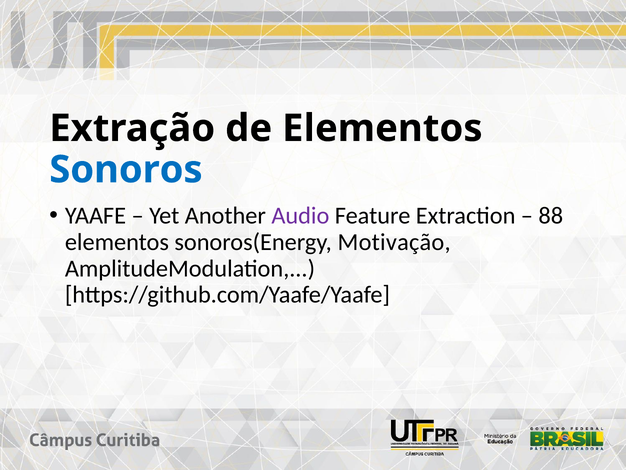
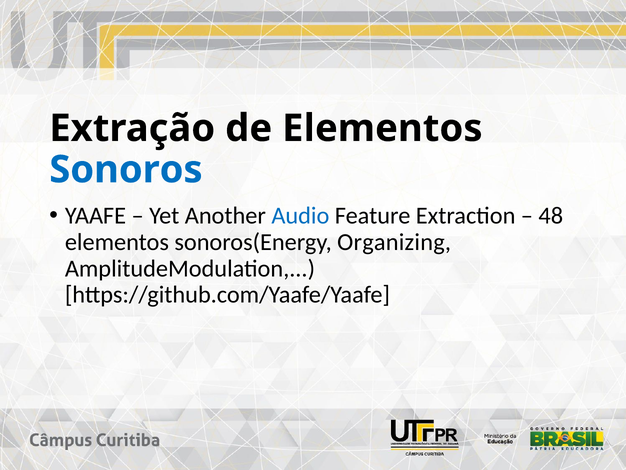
Audio colour: purple -> blue
88: 88 -> 48
Motivação: Motivação -> Organizing
